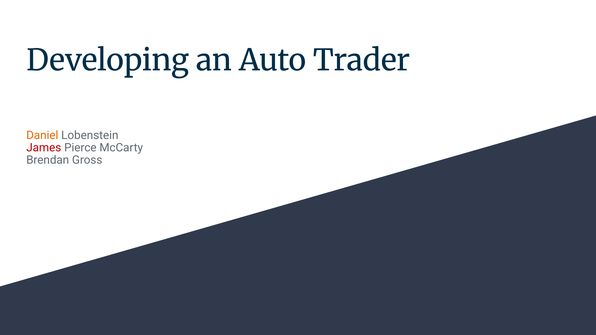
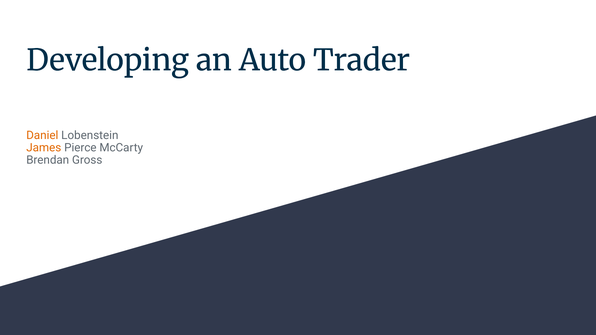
James colour: red -> orange
